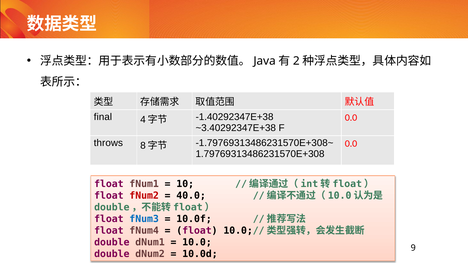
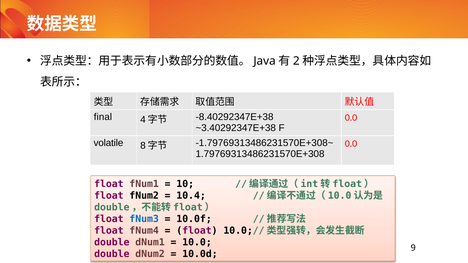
-1.40292347E+38: -1.40292347E+38 -> -8.40292347E+38
throws: throws -> volatile
fNum2 colour: red -> black
40.0: 40.0 -> 10.4
